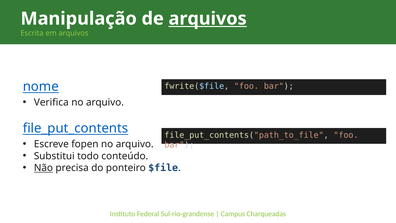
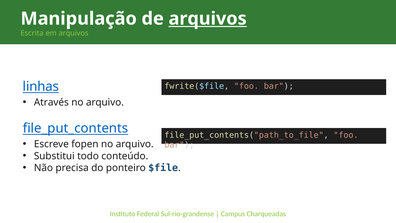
nome: nome -> linhas
Verifica: Verifica -> Através
Não underline: present -> none
